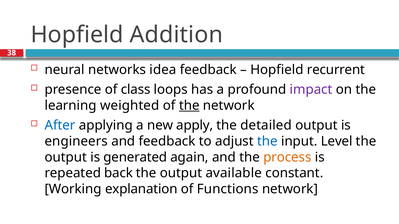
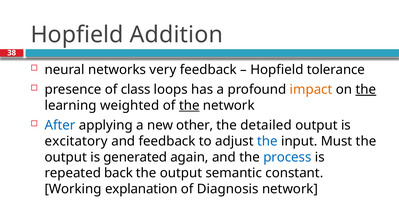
idea: idea -> very
recurrent: recurrent -> tolerance
impact colour: purple -> orange
the at (366, 90) underline: none -> present
apply: apply -> other
engineers: engineers -> excitatory
Level: Level -> Must
process colour: orange -> blue
available: available -> semantic
Functions: Functions -> Diagnosis
